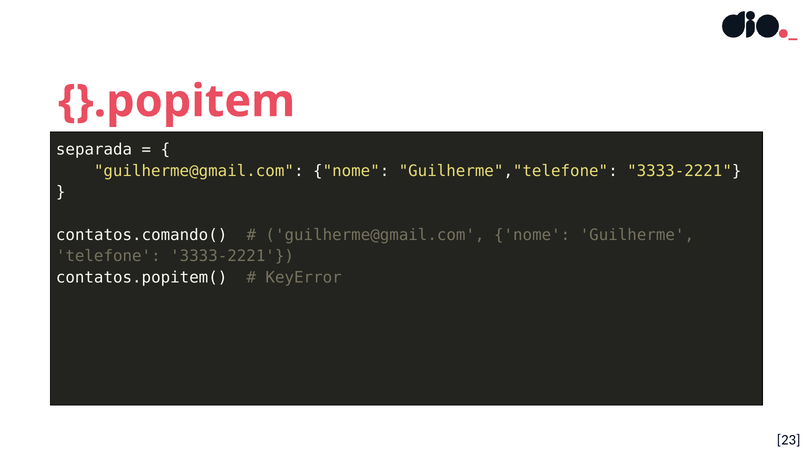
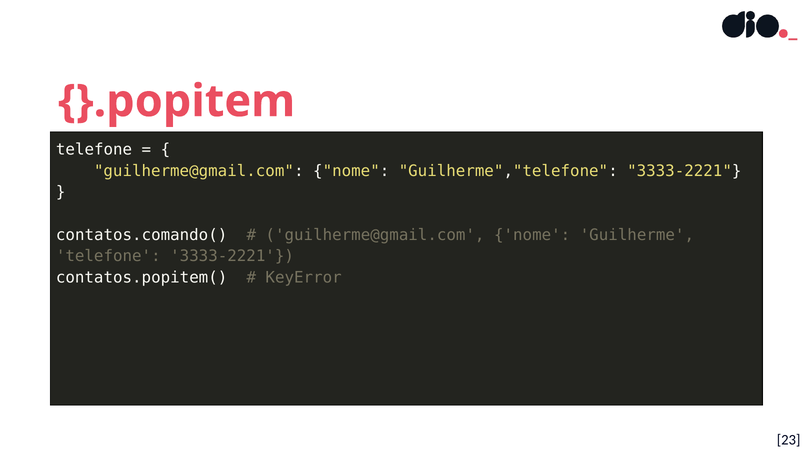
separada at (94, 149): separada -> telefone
